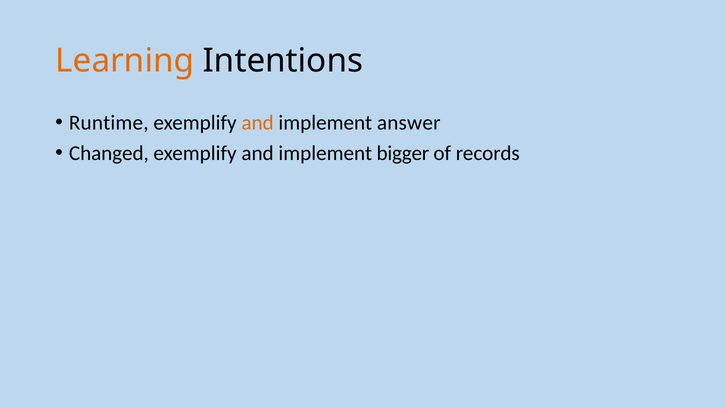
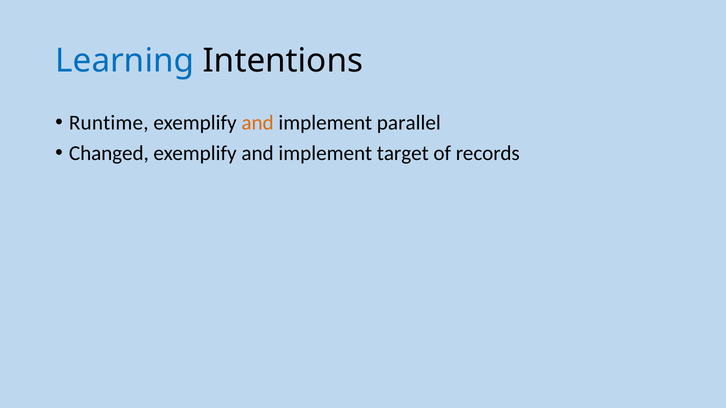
Learning colour: orange -> blue
answer: answer -> parallel
bigger: bigger -> target
